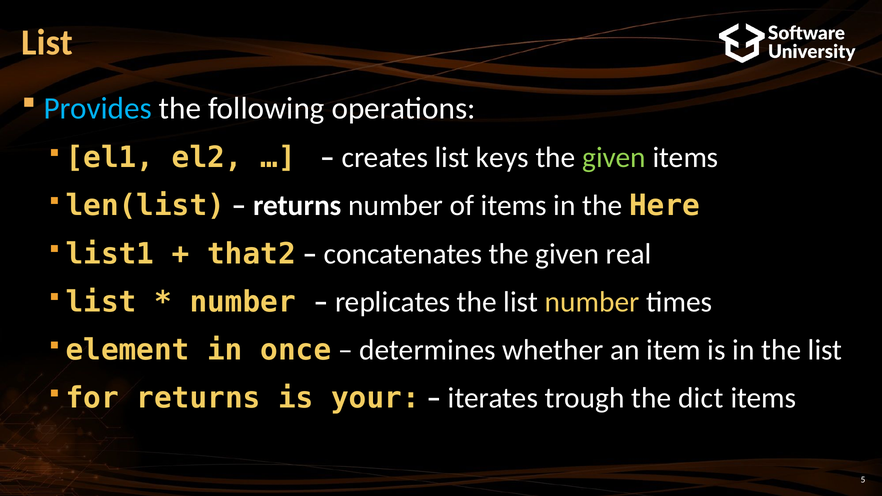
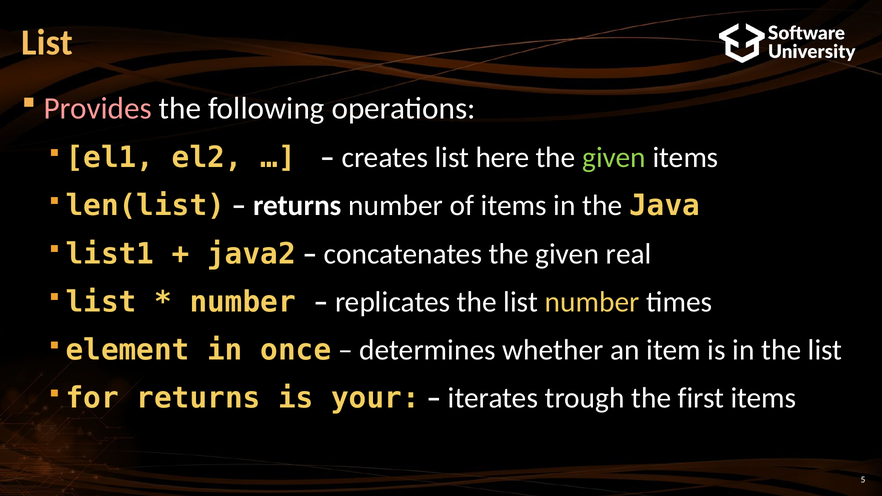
Provides colour: light blue -> pink
keys: keys -> here
Here: Here -> Java
that2: that2 -> java2
dict: dict -> first
